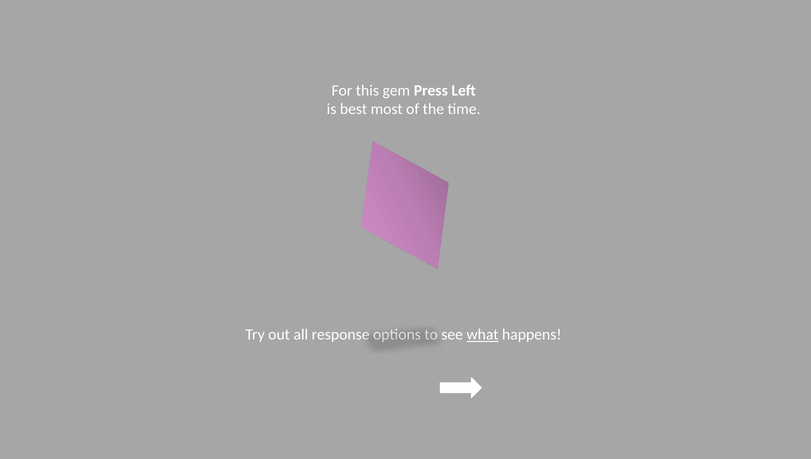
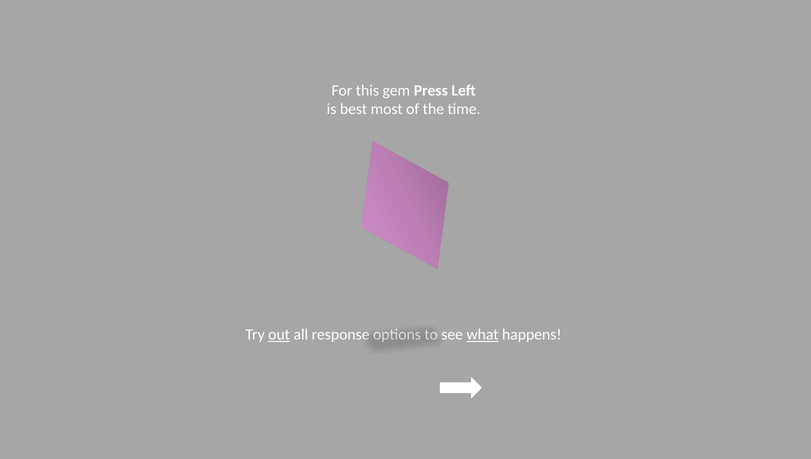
out underline: none -> present
